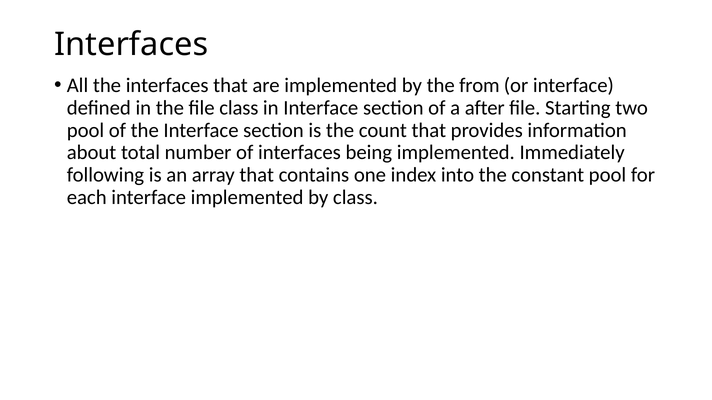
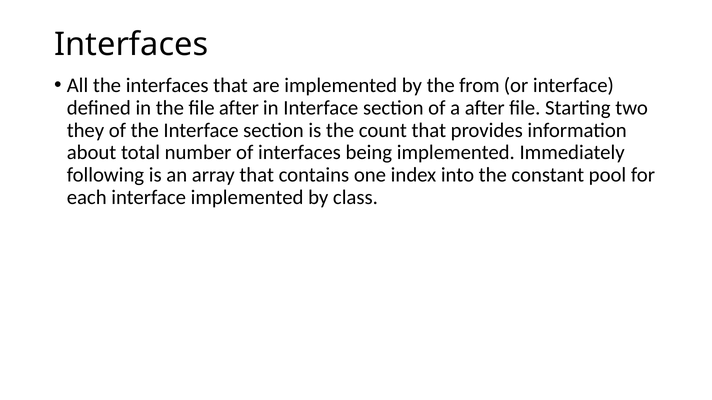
file class: class -> after
pool at (85, 130): pool -> they
